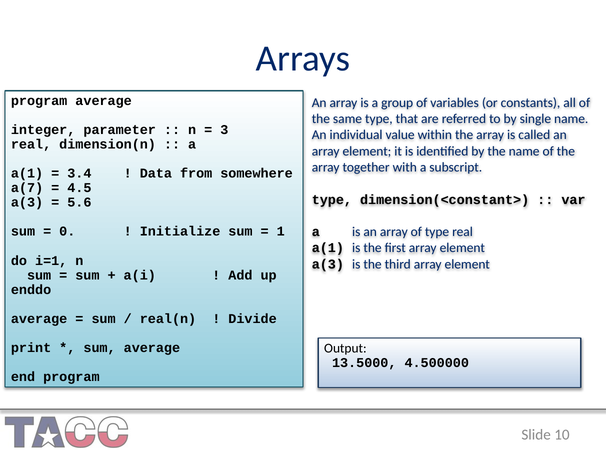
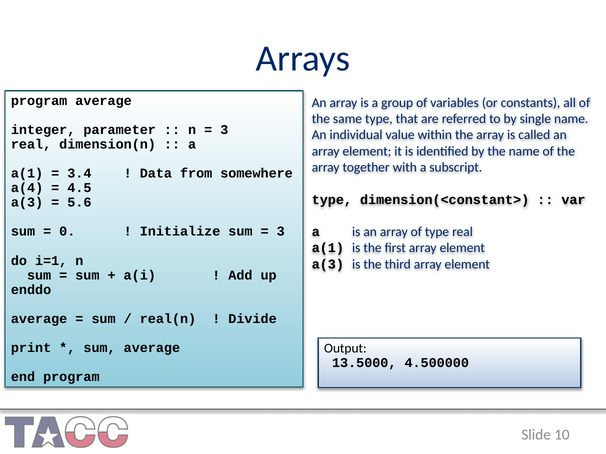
a(7: a(7 -> a(4
1 at (281, 232): 1 -> 3
